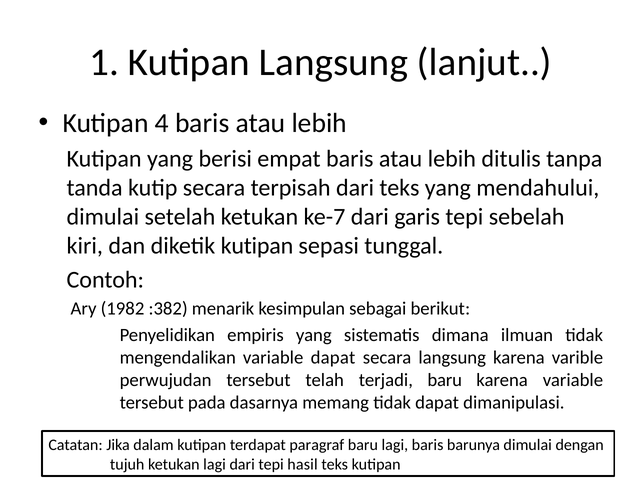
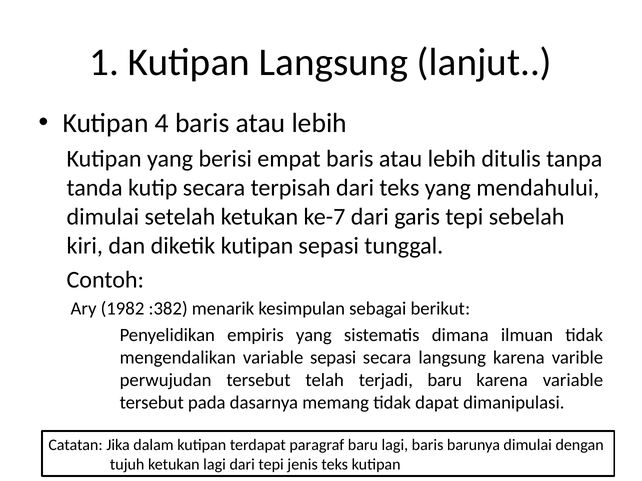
variable dapat: dapat -> sepasi
hasil: hasil -> jenis
